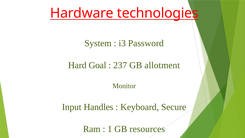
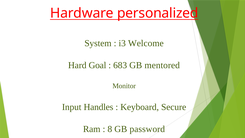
technologies: technologies -> personalized
Password: Password -> Welcome
237: 237 -> 683
allotment: allotment -> mentored
1: 1 -> 8
resources: resources -> password
